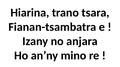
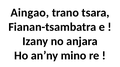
Hiarina: Hiarina -> Aingao
